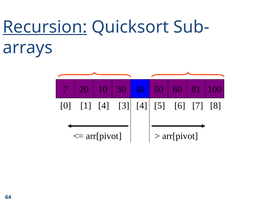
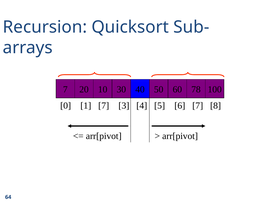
Recursion underline: present -> none
81: 81 -> 78
1 4: 4 -> 7
